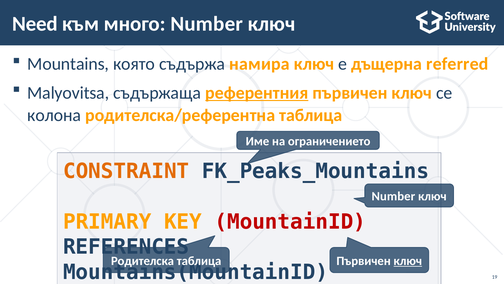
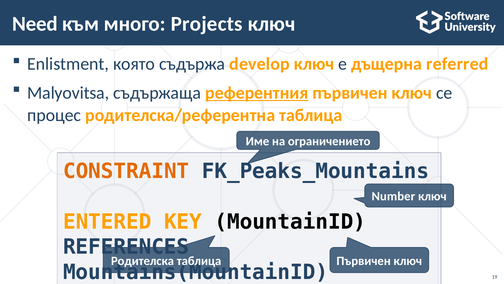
много Number: Number -> Projects
Mountains: Mountains -> Enlistment
намира: намира -> develop
колона: колона -> процес
PRIMARY: PRIMARY -> ENTERED
MountainID colour: red -> black
ключ at (408, 260) underline: present -> none
